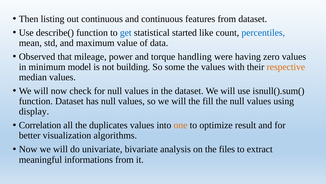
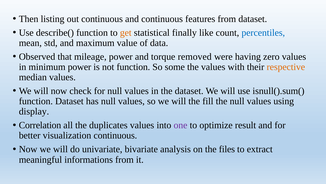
get colour: blue -> orange
started: started -> finally
handling: handling -> removed
minimum model: model -> power
not building: building -> function
one colour: orange -> purple
visualization algorithms: algorithms -> continuous
